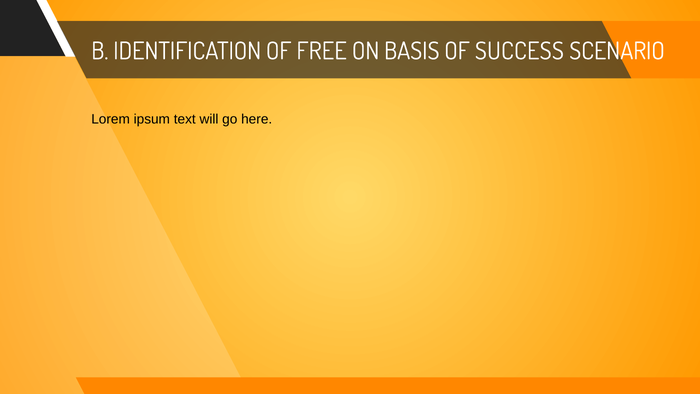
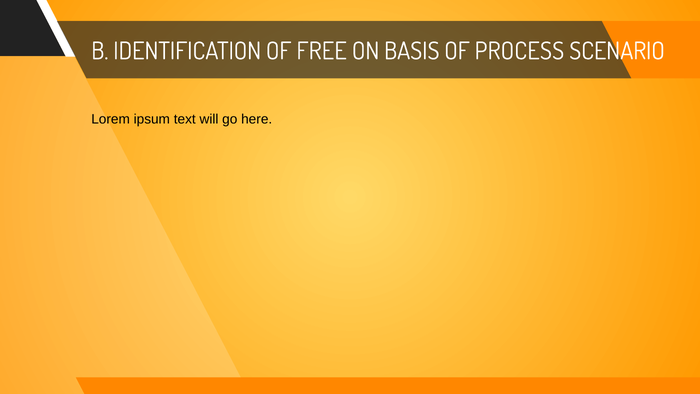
SUCCESS: SUCCESS -> PROCESS
